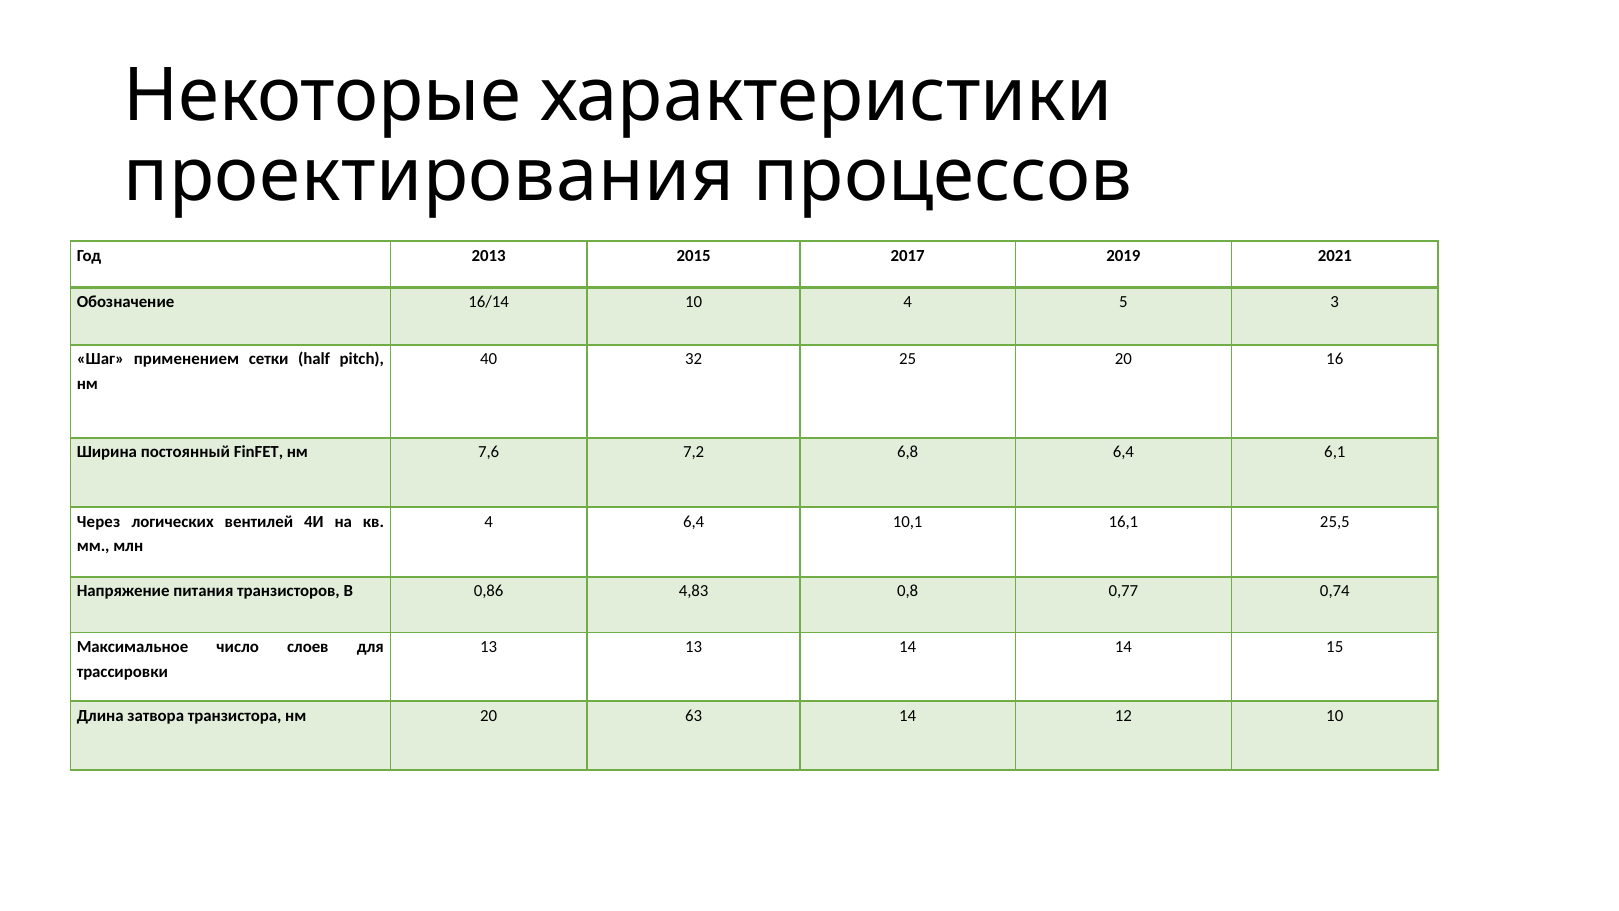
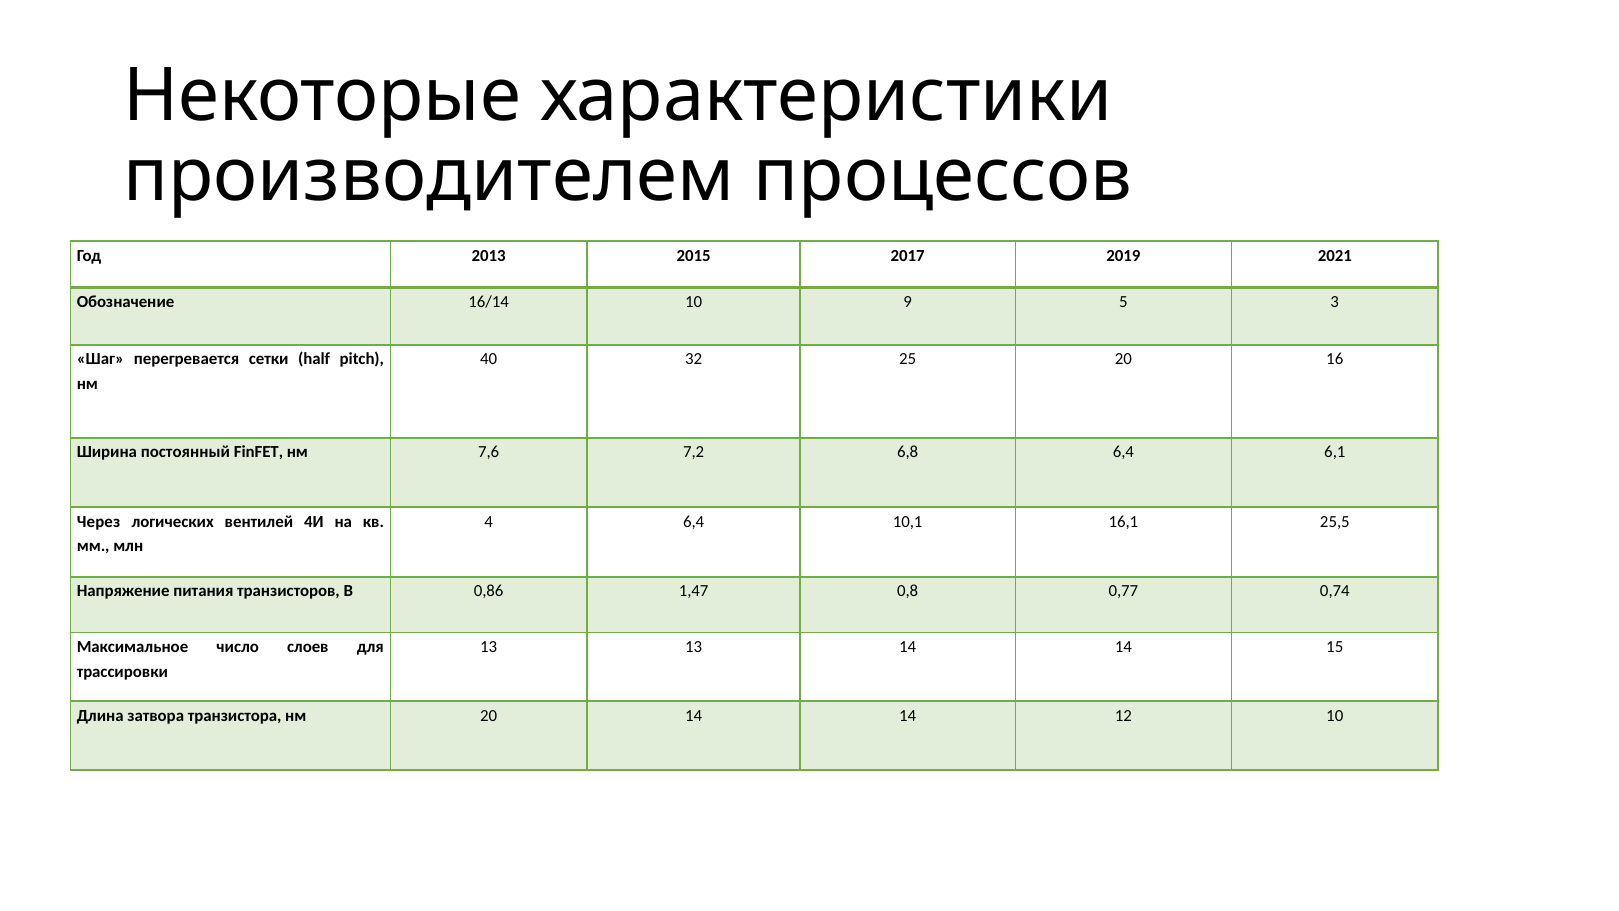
проектирования: проектирования -> производителем
10 4: 4 -> 9
применением: применением -> перегревается
4,83: 4,83 -> 1,47
20 63: 63 -> 14
